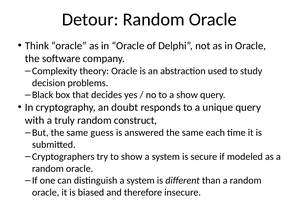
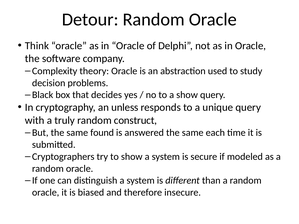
doubt: doubt -> unless
guess: guess -> found
